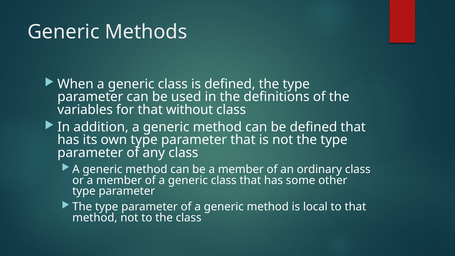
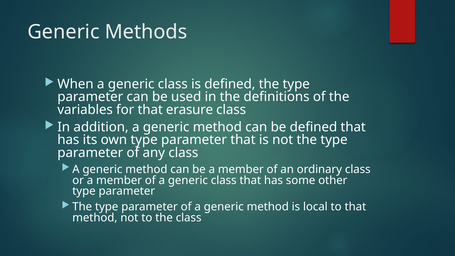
without: without -> erasure
